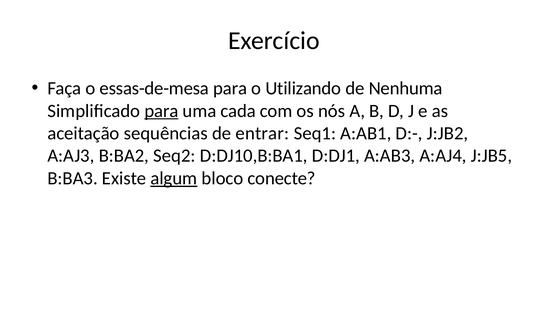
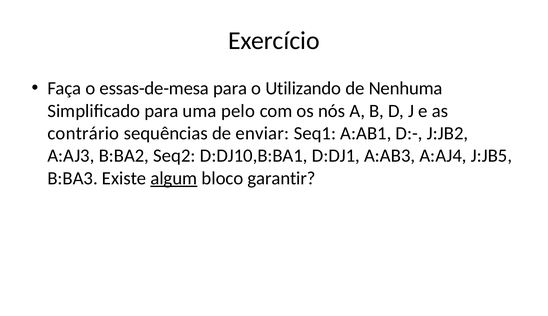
para at (161, 111) underline: present -> none
cada: cada -> pelo
aceitação: aceitação -> contrário
entrar: entrar -> enviar
conecte: conecte -> garantir
